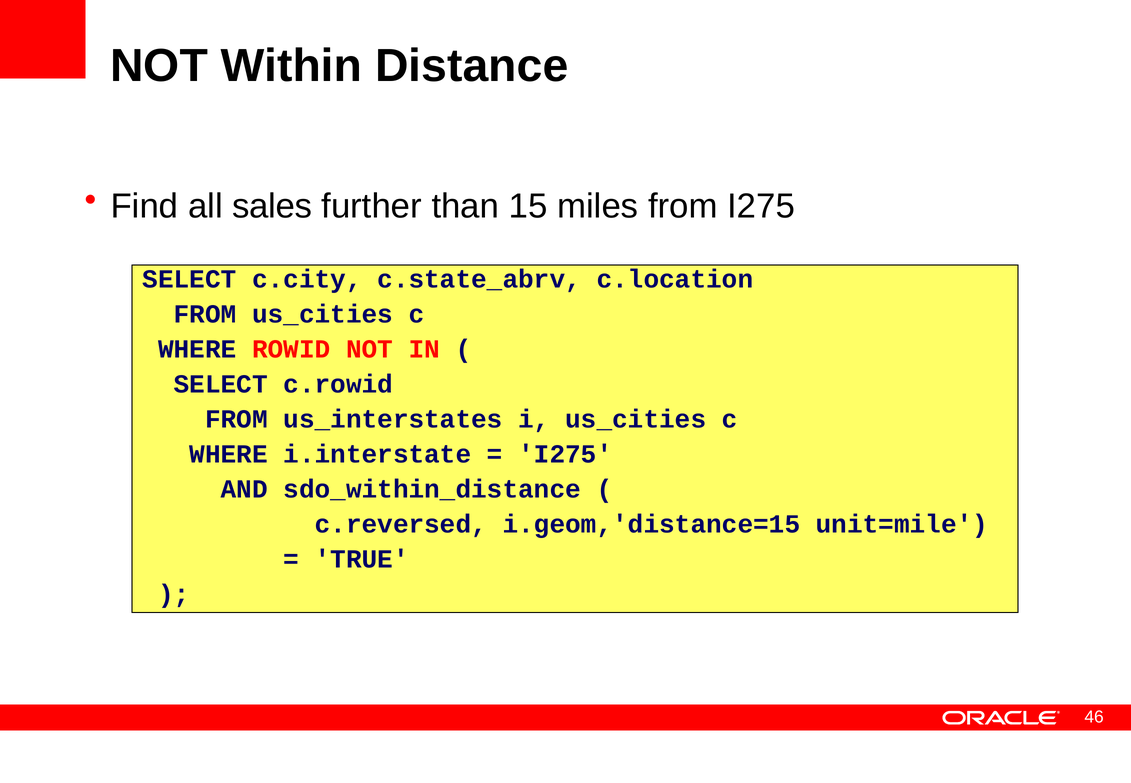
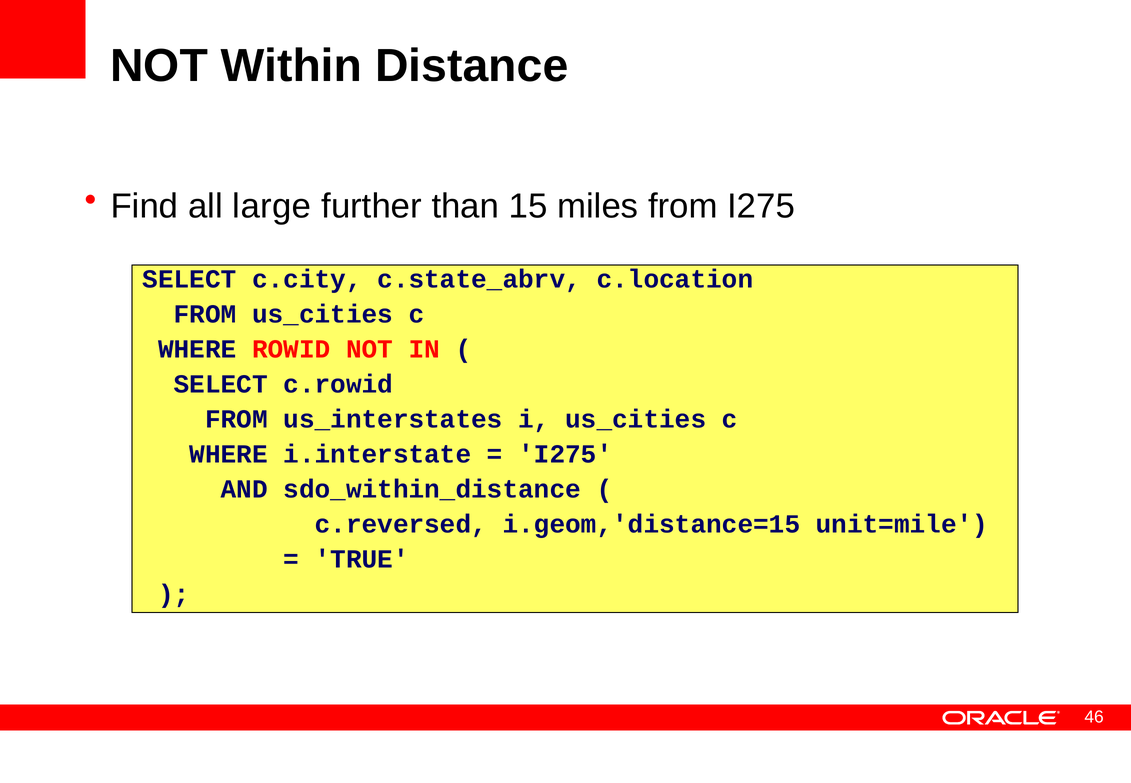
sales: sales -> large
